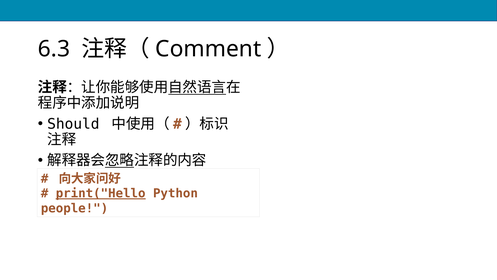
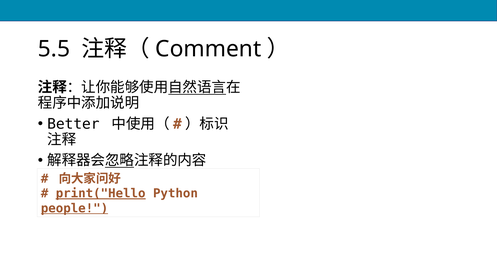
6.3: 6.3 -> 5.5
Should: Should -> Better
people underline: none -> present
